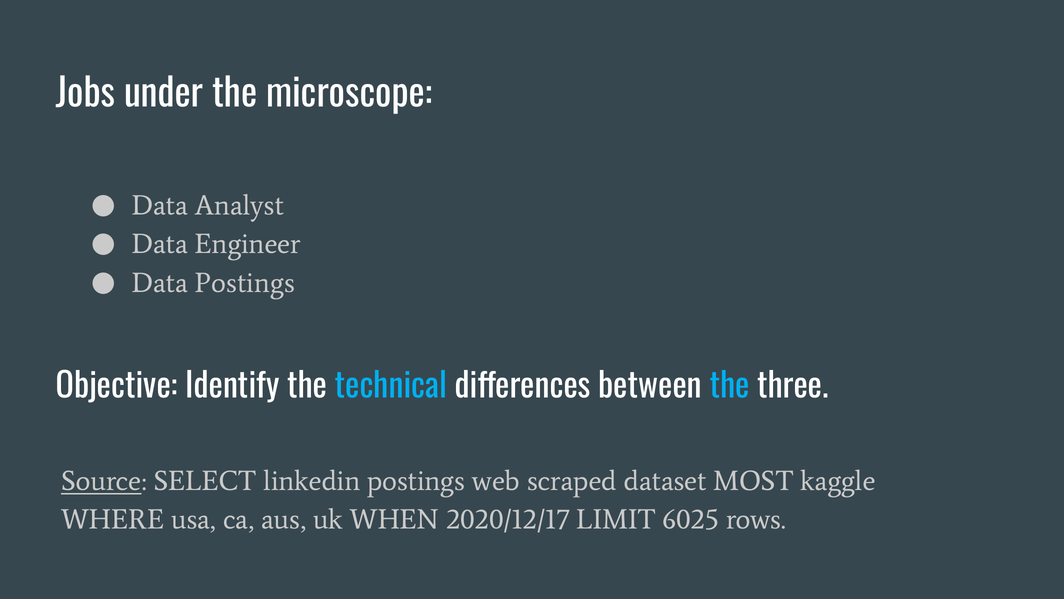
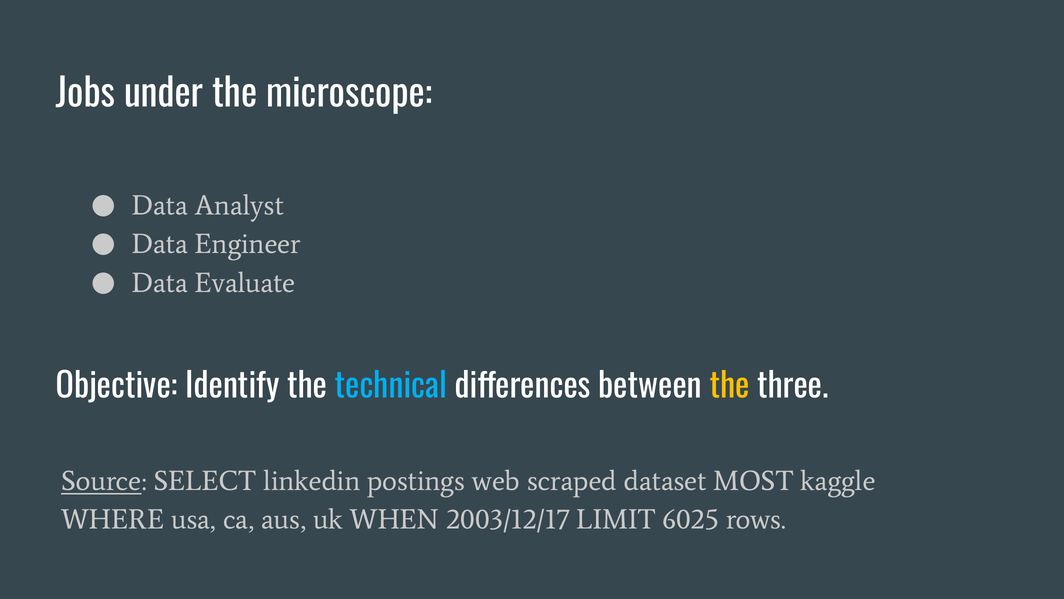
Data Postings: Postings -> Evaluate
the at (730, 386) colour: light blue -> yellow
2020/12/17: 2020/12/17 -> 2003/12/17
